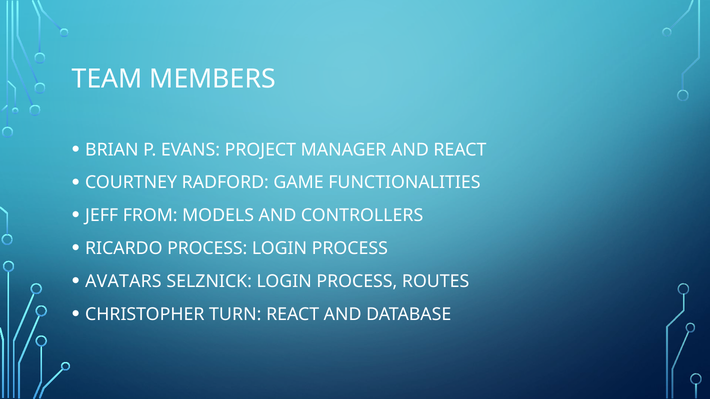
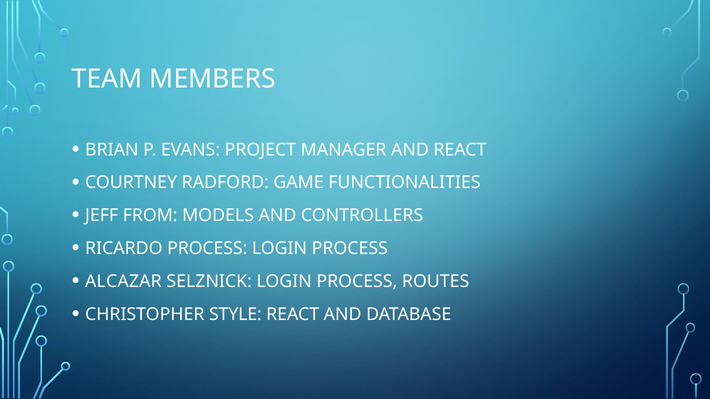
AVATARS: AVATARS -> ALCAZAR
TURN: TURN -> STYLE
